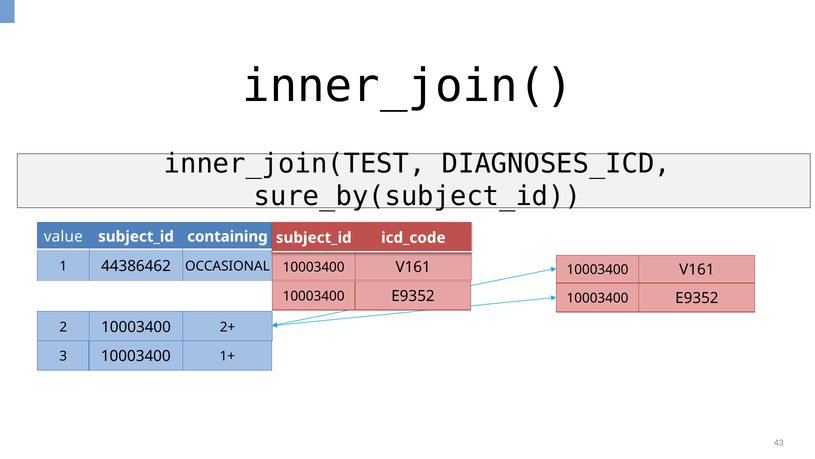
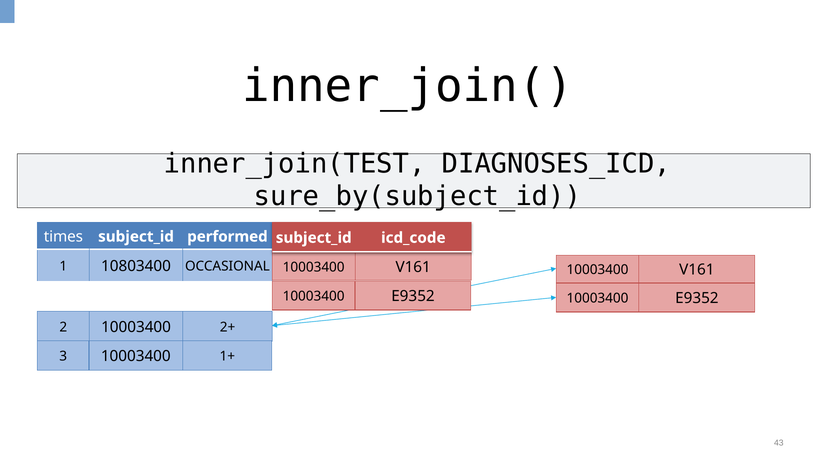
value: value -> times
containing: containing -> performed
44386462: 44386462 -> 10803400
